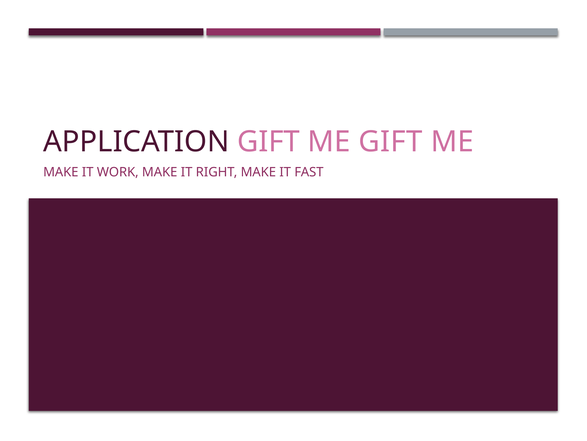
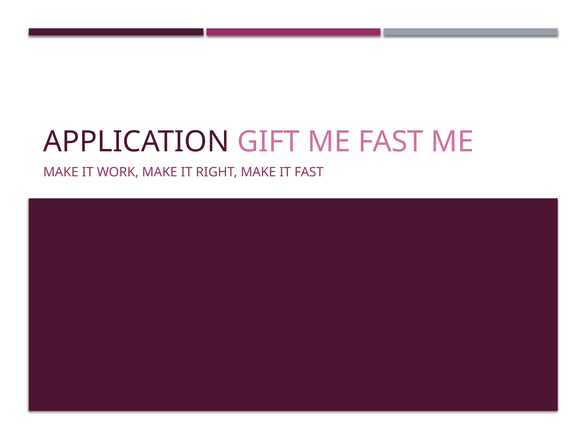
ME GIFT: GIFT -> FAST
